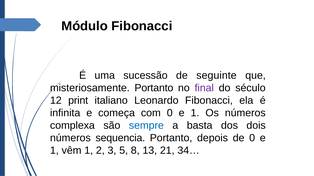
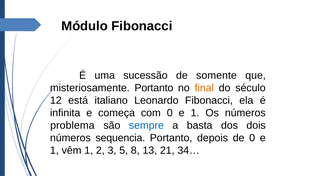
seguinte: seguinte -> somente
final colour: purple -> orange
print: print -> está
complexa: complexa -> problema
